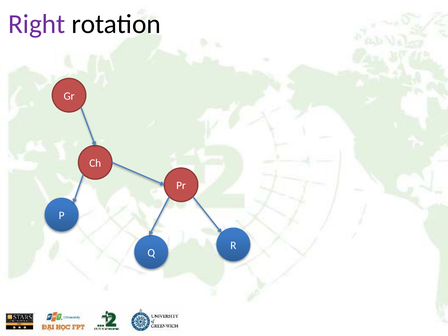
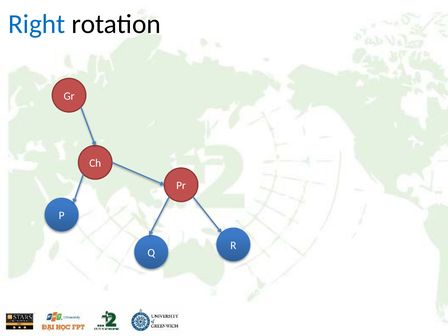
Right colour: purple -> blue
